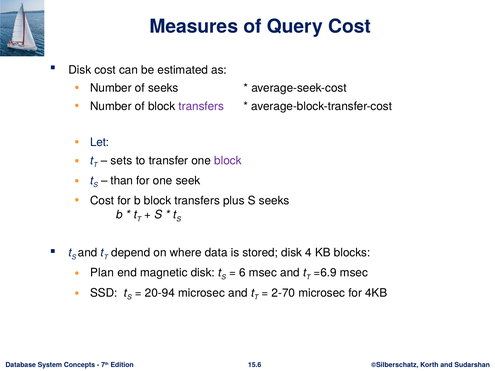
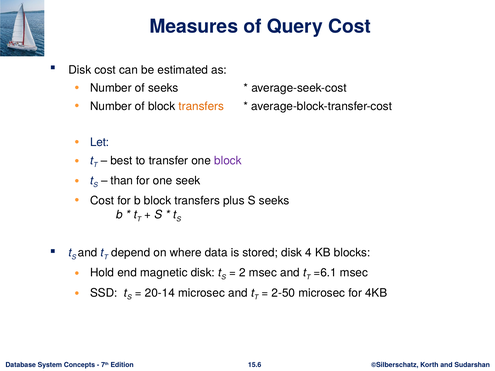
transfers at (201, 106) colour: purple -> orange
sets: sets -> best
Plan: Plan -> Hold
6: 6 -> 2
=6.9: =6.9 -> =6.1
20-94: 20-94 -> 20-14
2-70: 2-70 -> 2-50
